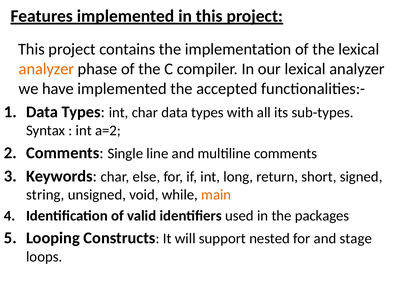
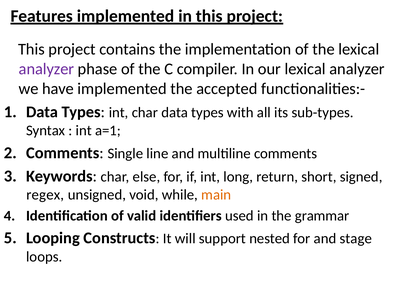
analyzer at (46, 69) colour: orange -> purple
a=2: a=2 -> a=1
string: string -> regex
packages: packages -> grammar
